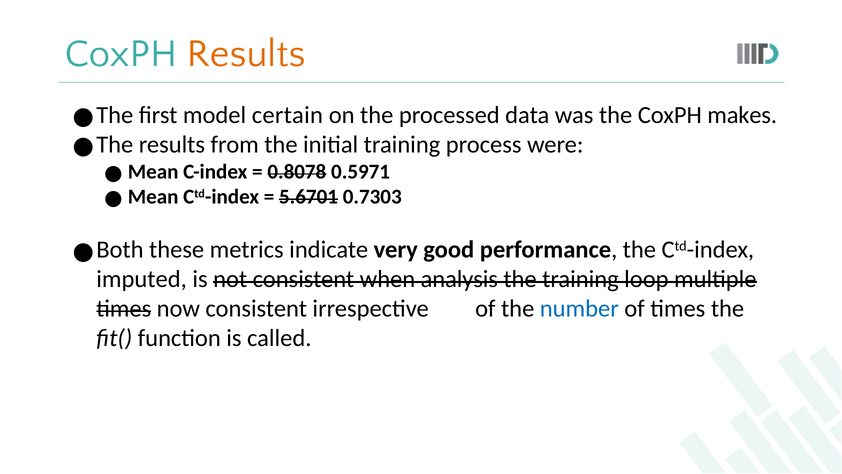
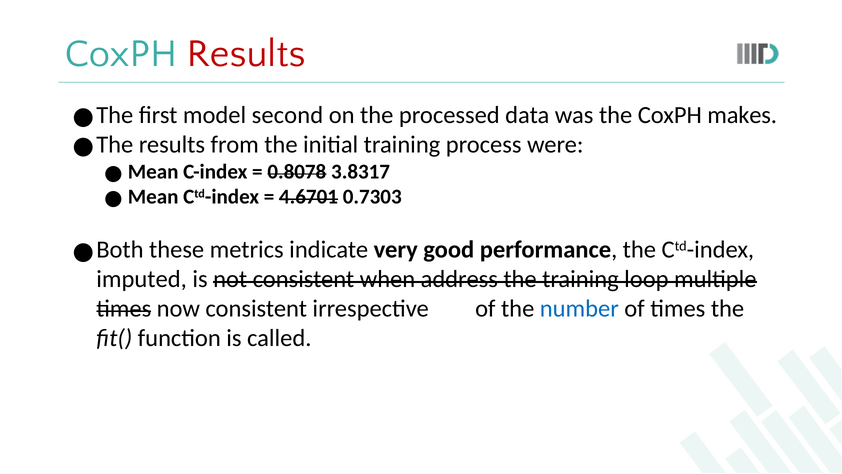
Results at (246, 54) colour: orange -> red
certain: certain -> second
0.5971: 0.5971 -> 3.8317
5.6701: 5.6701 -> 4.6701
analysis: analysis -> address
